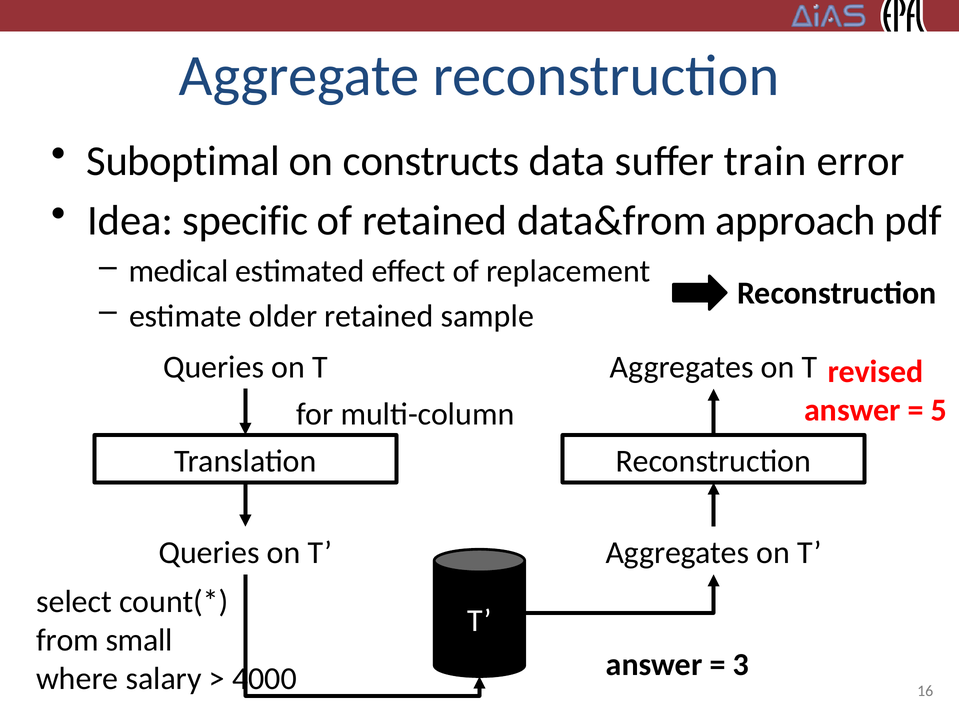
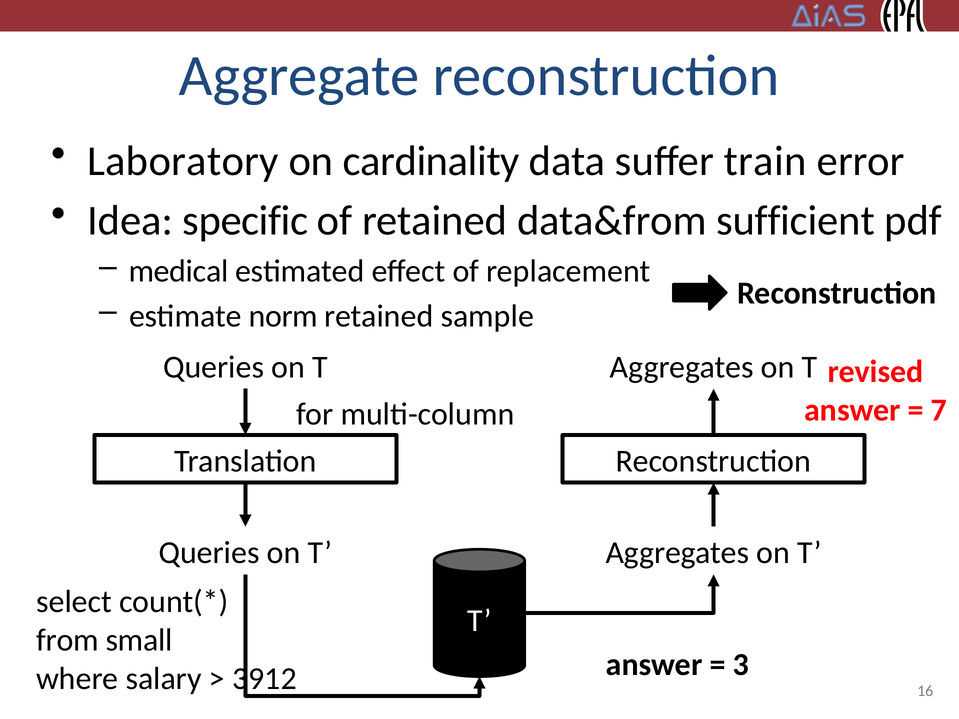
Suboptimal: Suboptimal -> Laboratory
constructs: constructs -> cardinality
approach: approach -> sufficient
older: older -> norm
5: 5 -> 7
4000: 4000 -> 3912
